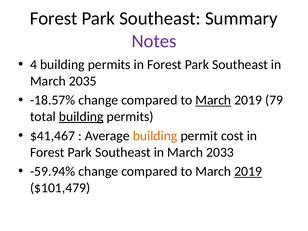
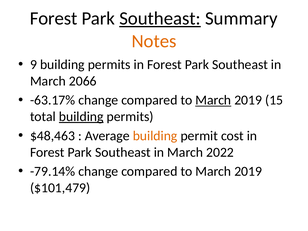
Southeast at (160, 19) underline: none -> present
Notes colour: purple -> orange
4: 4 -> 9
2035: 2035 -> 2066
-18.57%: -18.57% -> -63.17%
79: 79 -> 15
$41,467: $41,467 -> $48,463
2033: 2033 -> 2022
-59.94%: -59.94% -> -79.14%
2019 at (248, 171) underline: present -> none
